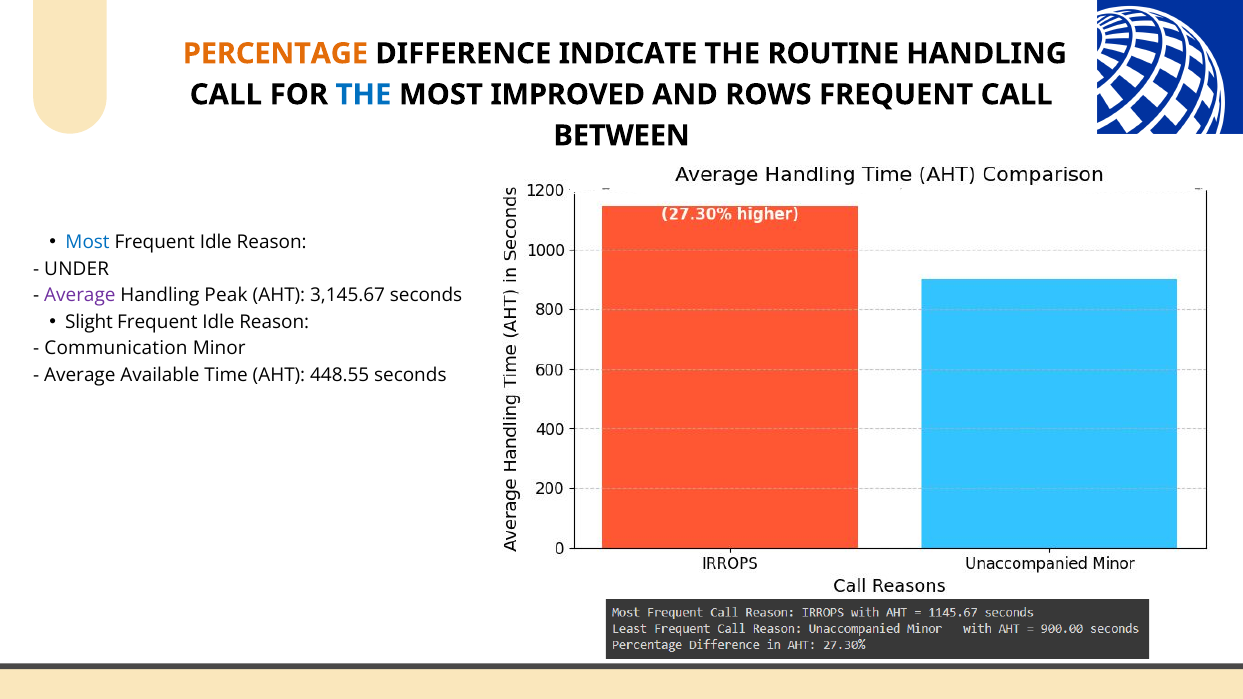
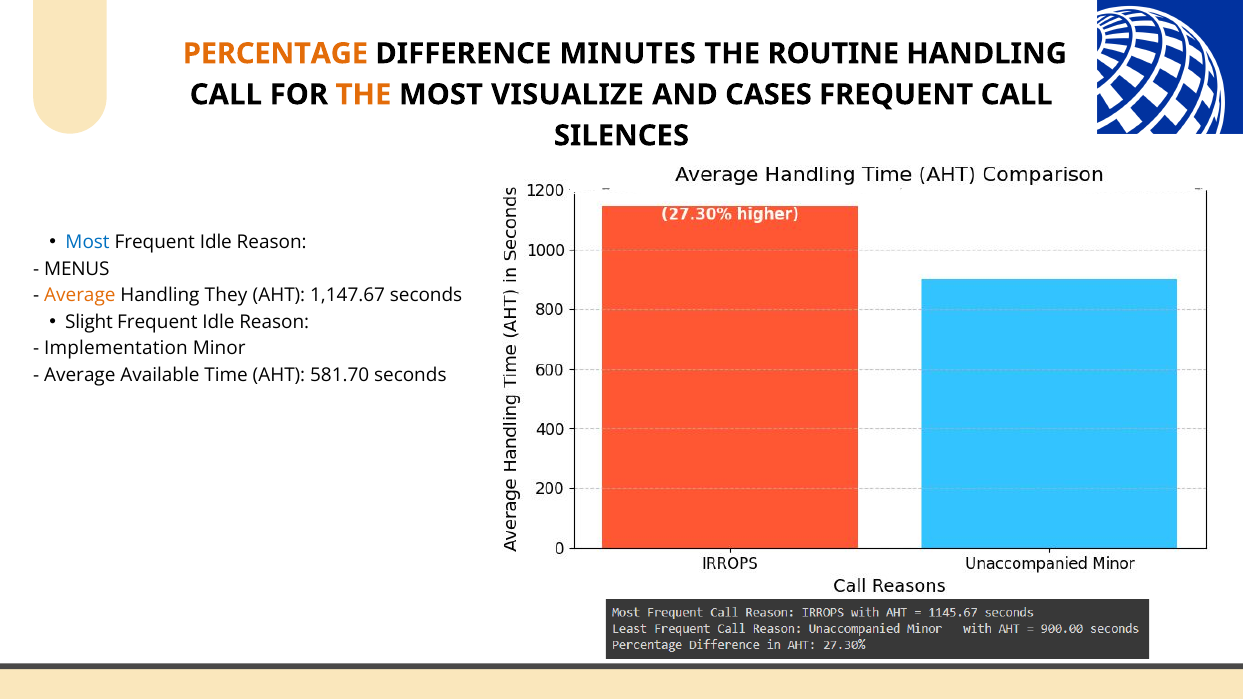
INDICATE: INDICATE -> MINUTES
THE at (364, 95) colour: blue -> orange
IMPROVED: IMPROVED -> VISUALIZE
ROWS: ROWS -> CASES
BETWEEN: BETWEEN -> SILENCES
UNDER: UNDER -> MENUS
Average at (80, 296) colour: purple -> orange
Peak: Peak -> They
3,145.67: 3,145.67 -> 1,147.67
Communication: Communication -> Implementation
448.55: 448.55 -> 581.70
